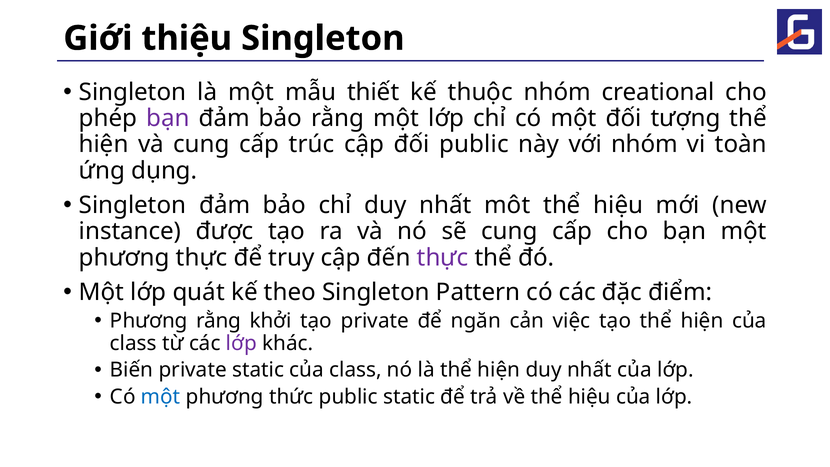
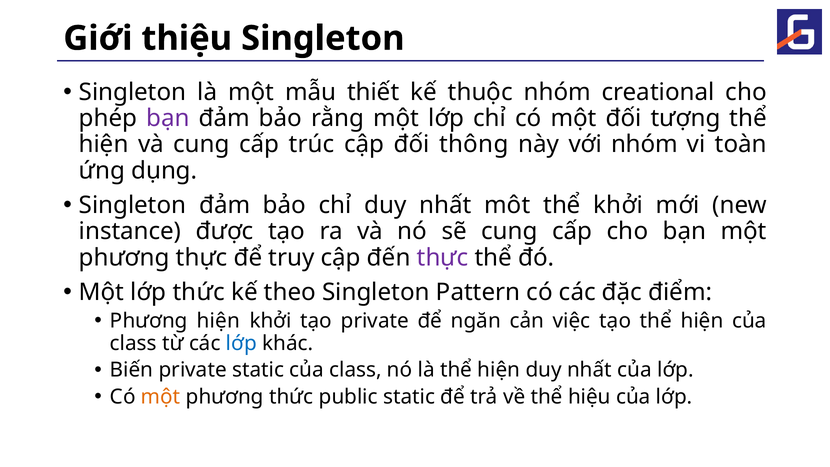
đối public: public -> thông
môt thể hiệu: hiệu -> khởi
lớp quát: quát -> thức
Phương rằng: rằng -> hiện
lớp at (241, 343) colour: purple -> blue
một at (161, 397) colour: blue -> orange
